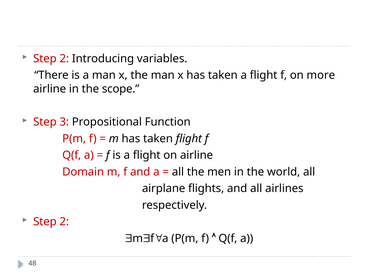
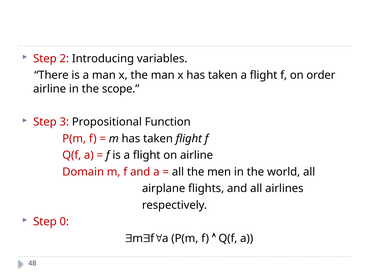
more: more -> order
2 at (64, 222): 2 -> 0
